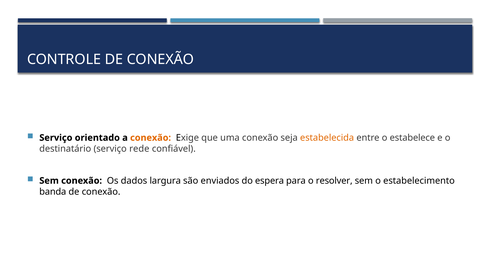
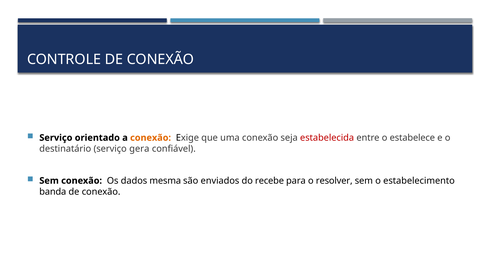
estabelecida colour: orange -> red
rede: rede -> gera
largura: largura -> mesma
espera: espera -> recebe
